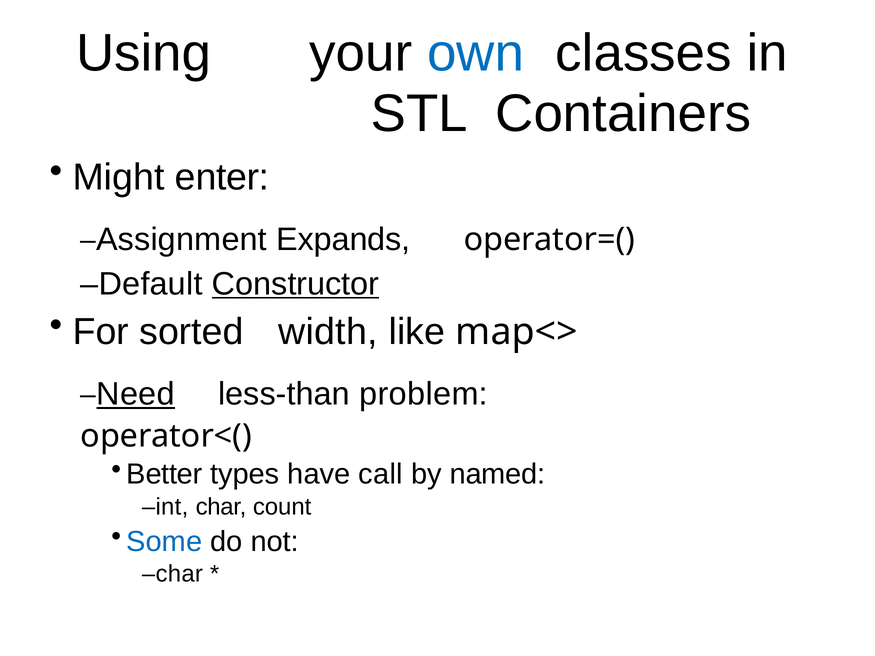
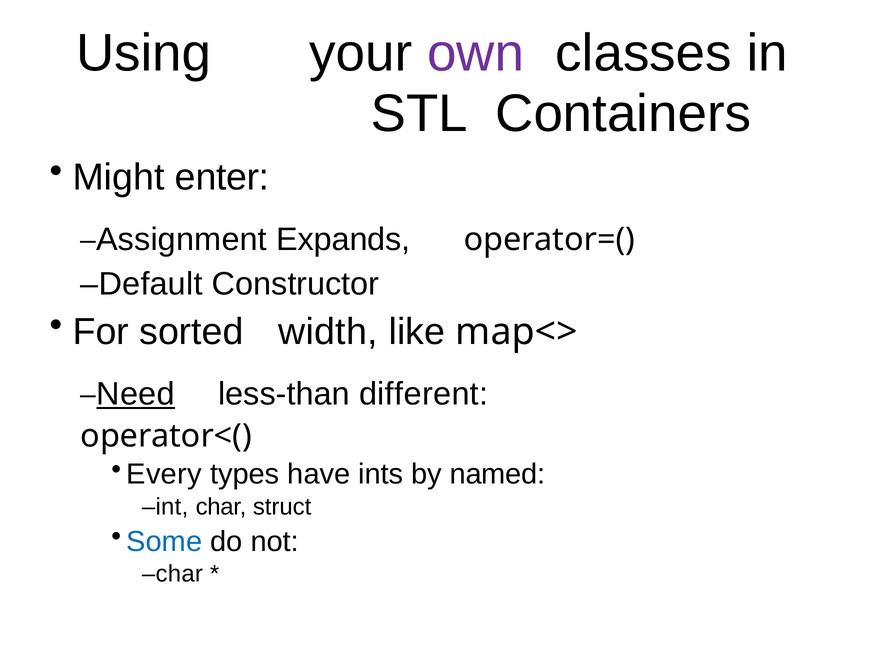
own colour: blue -> purple
Constructor underline: present -> none
problem: problem -> different
Better: Better -> Every
call: call -> ints
count: count -> struct
